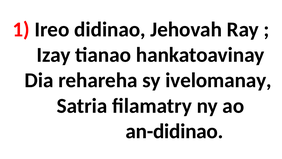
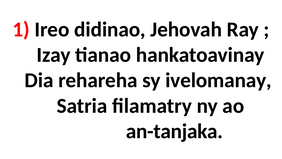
an-didinao: an-didinao -> an-tanjaka
